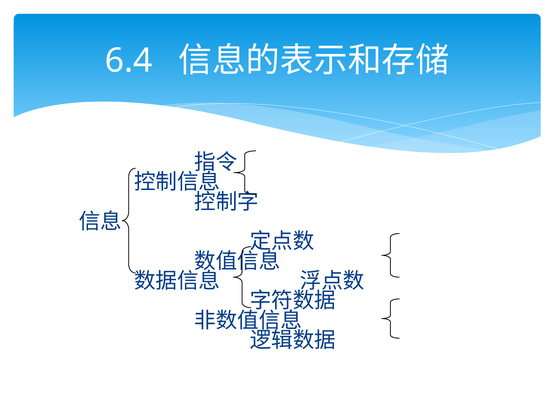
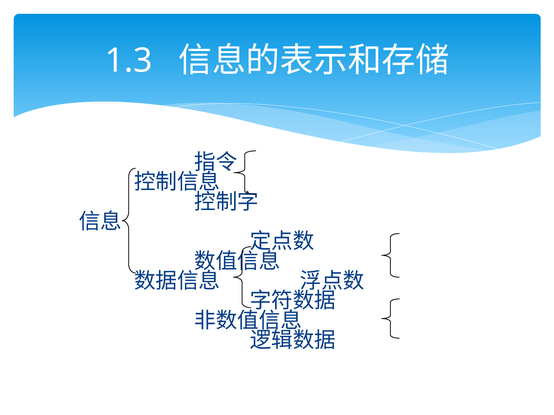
6.4: 6.4 -> 1.3
